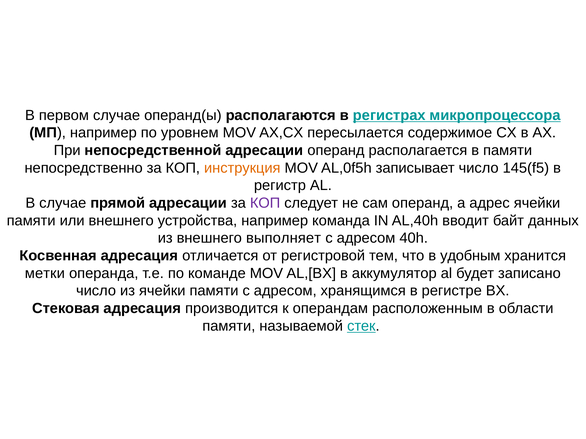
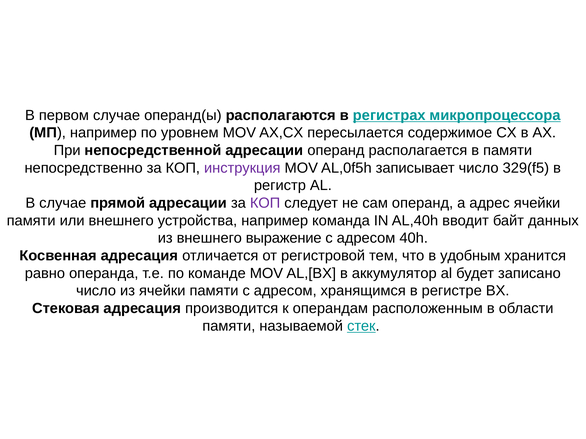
инструкция colour: orange -> purple
145(f5: 145(f5 -> 329(f5
выполняет: выполняет -> выражение
метки: метки -> равно
